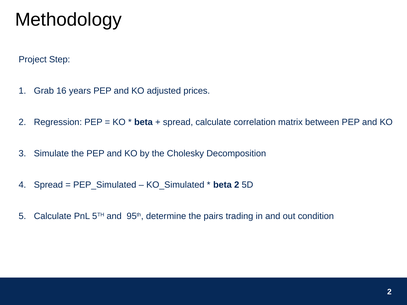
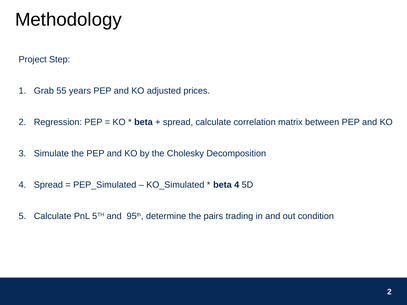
16: 16 -> 55
beta 2: 2 -> 4
